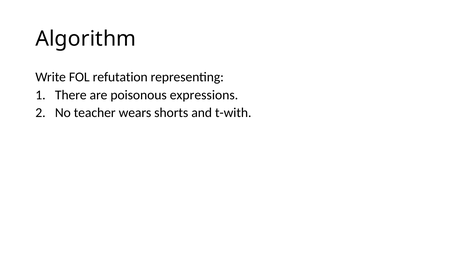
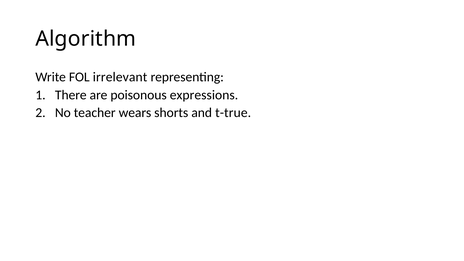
refutation: refutation -> irrelevant
t-with: t-with -> t-true
